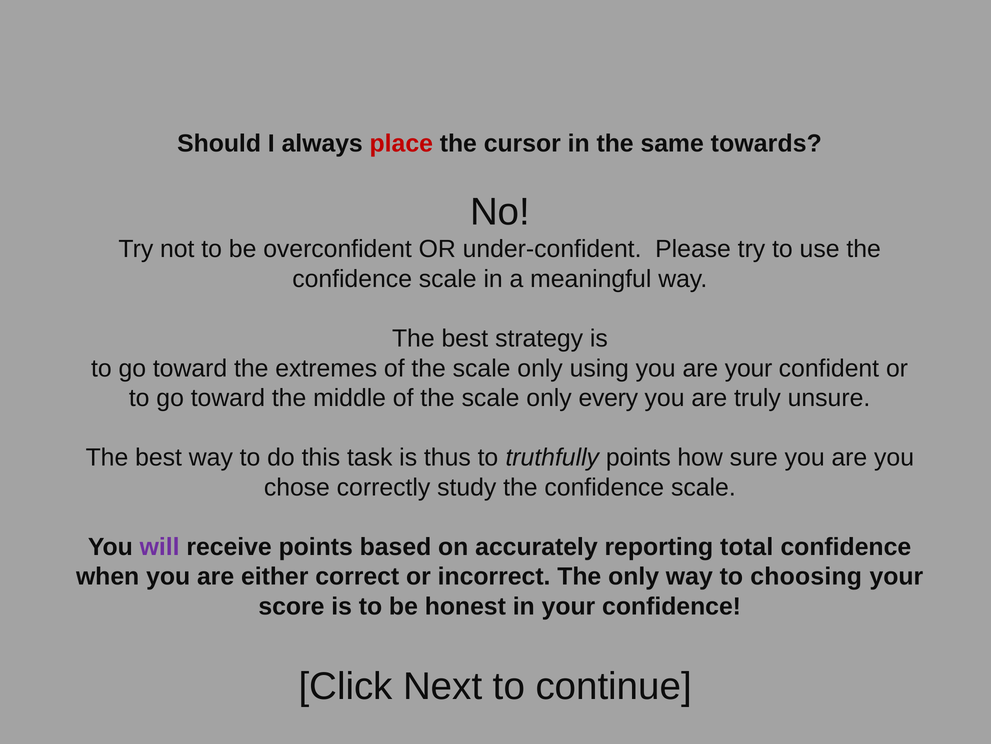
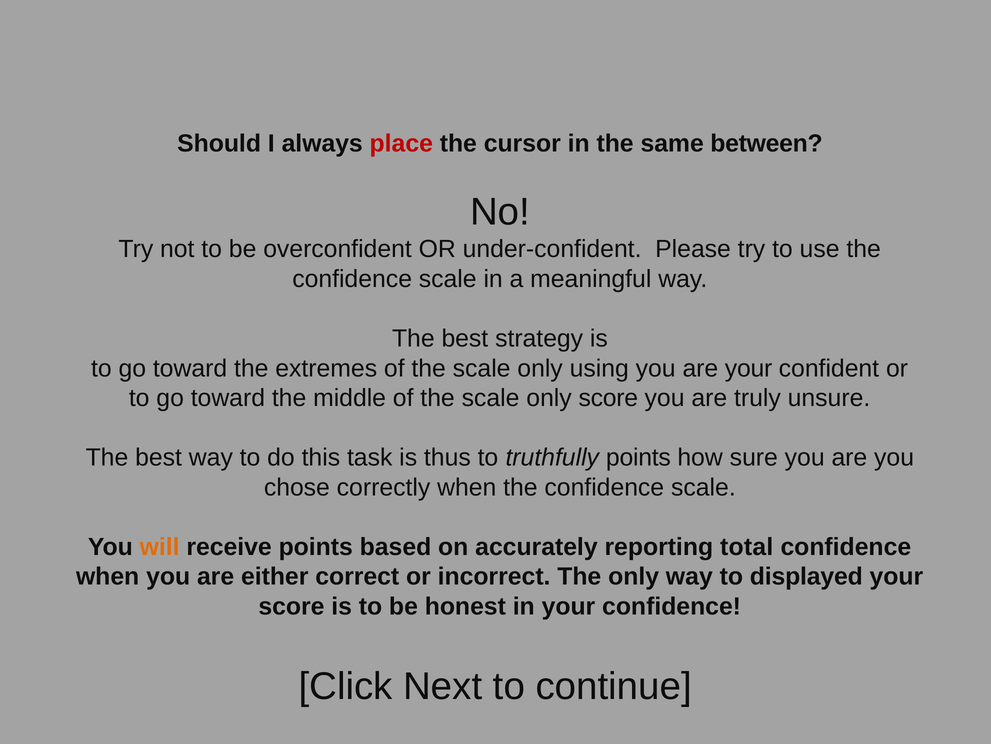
towards: towards -> between
only every: every -> score
correctly study: study -> when
will colour: purple -> orange
choosing: choosing -> displayed
